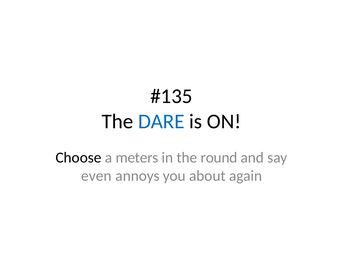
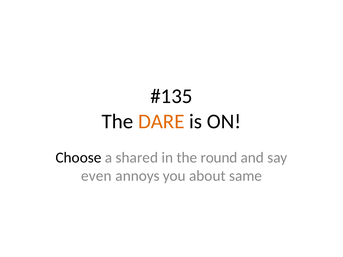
DARE colour: blue -> orange
meters: meters -> shared
again: again -> same
